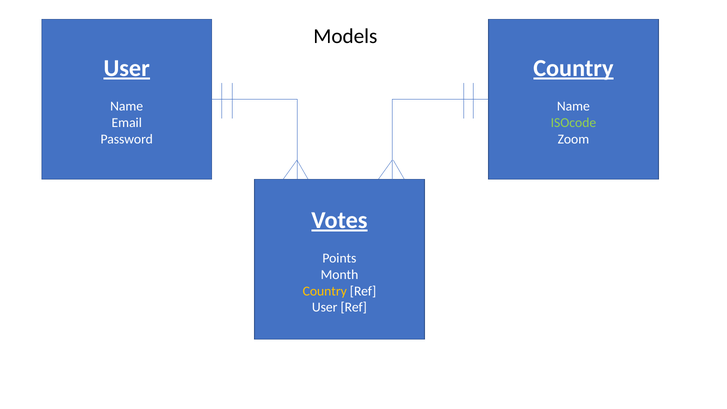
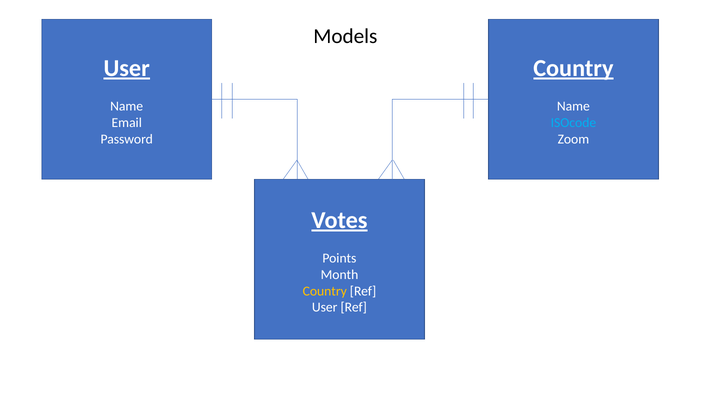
ISOcode colour: light green -> light blue
